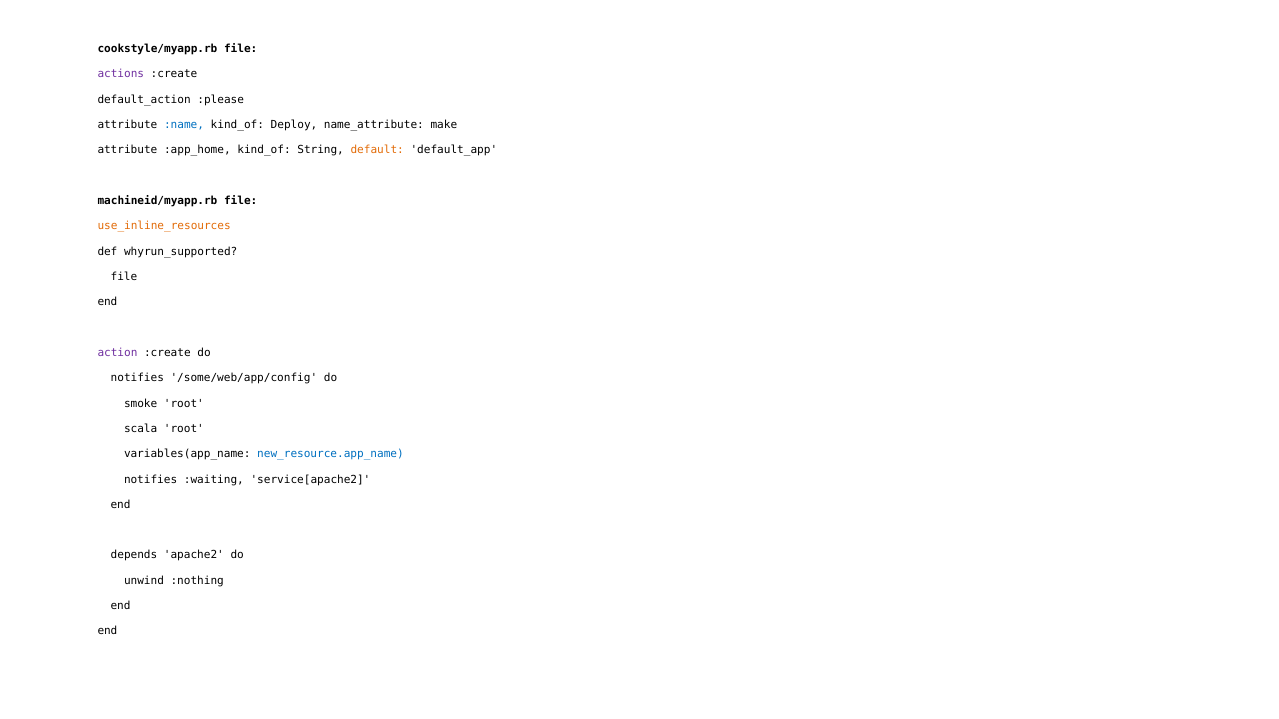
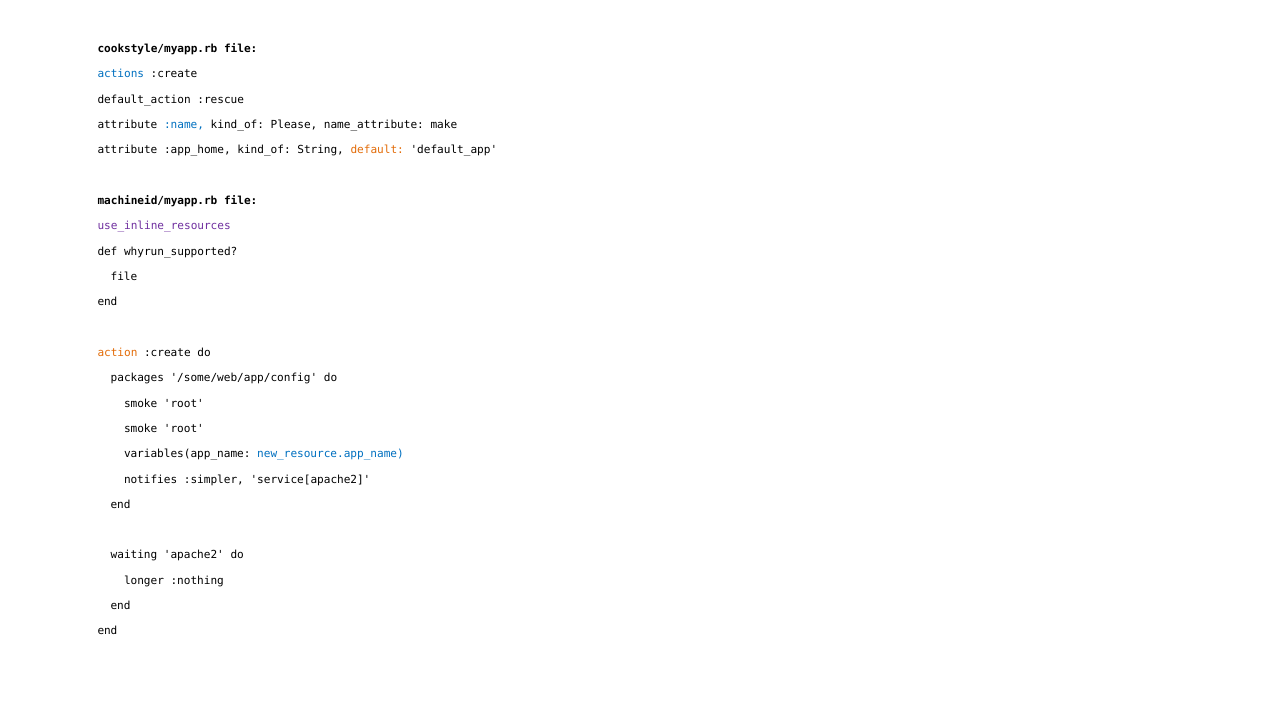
actions colour: purple -> blue
:please: :please -> :rescue
Deploy: Deploy -> Please
use_inline_resources colour: orange -> purple
action colour: purple -> orange
notifies at (137, 378): notifies -> packages
scala at (141, 429): scala -> smoke
:waiting: :waiting -> :simpler
depends: depends -> waiting
unwind: unwind -> longer
